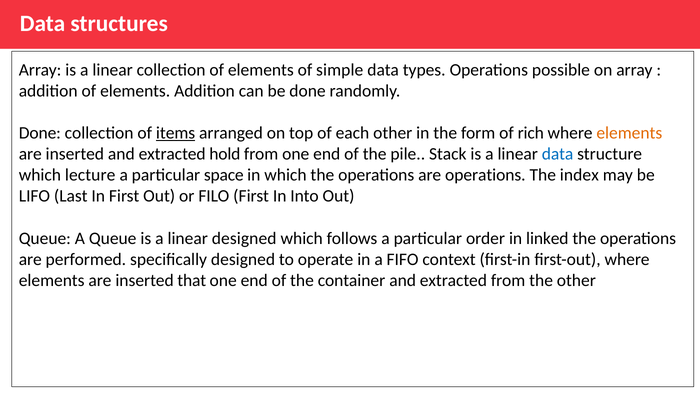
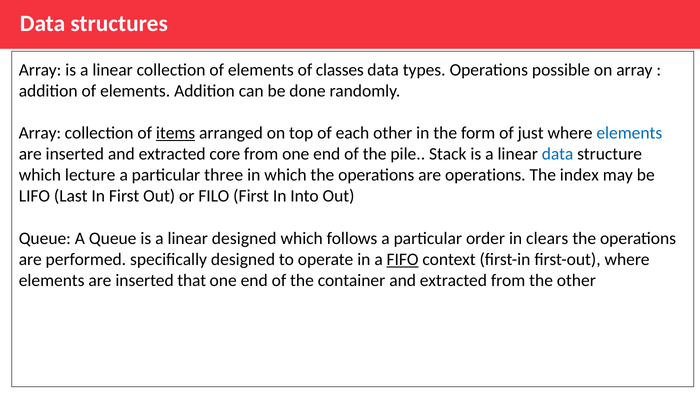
simple: simple -> classes
Done at (40, 133): Done -> Array
rich: rich -> just
elements at (629, 133) colour: orange -> blue
hold: hold -> core
space: space -> three
linked: linked -> clears
FIFO underline: none -> present
